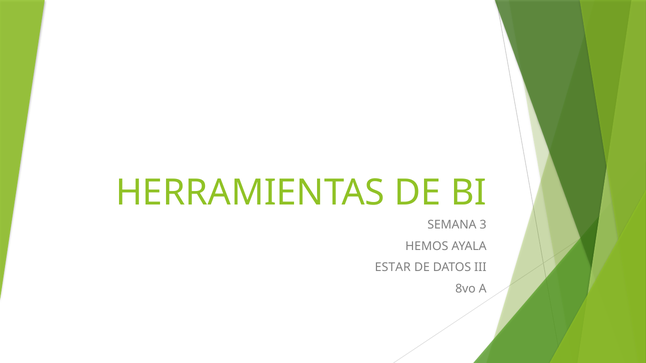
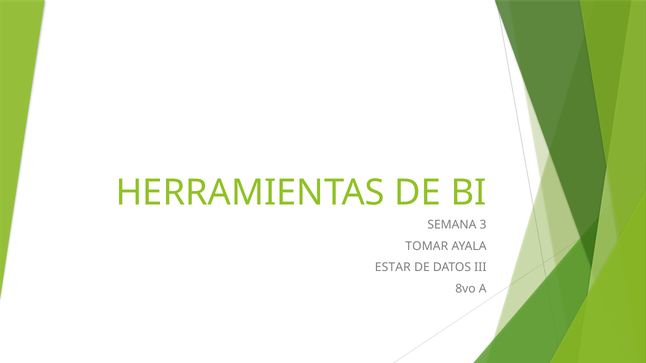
HEMOS: HEMOS -> TOMAR
